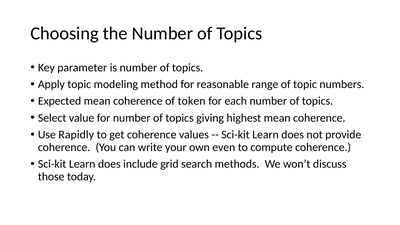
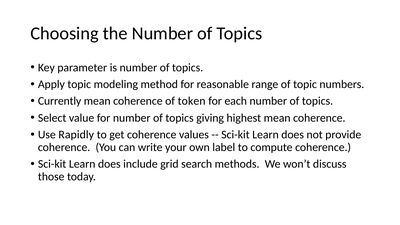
Expected: Expected -> Currently
even: even -> label
